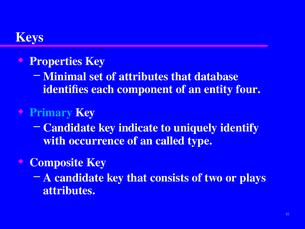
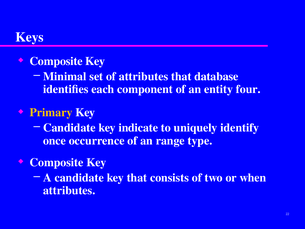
Properties at (56, 61): Properties -> Composite
Primary colour: light blue -> yellow
with: with -> once
called: called -> range
plays: plays -> when
